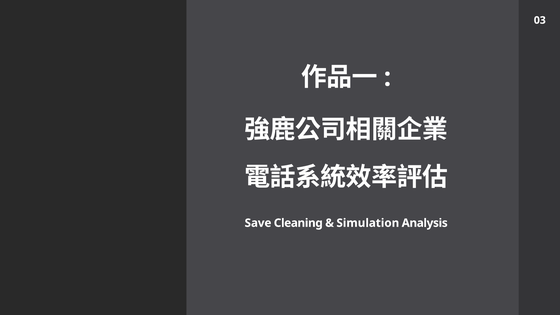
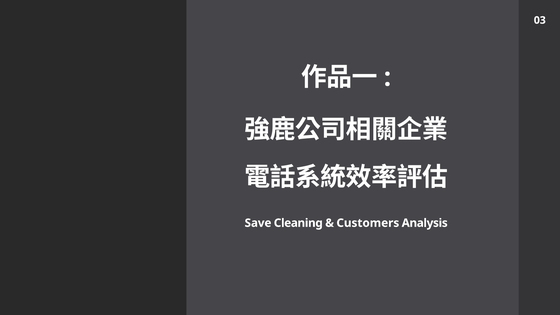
Simulation: Simulation -> Customers
